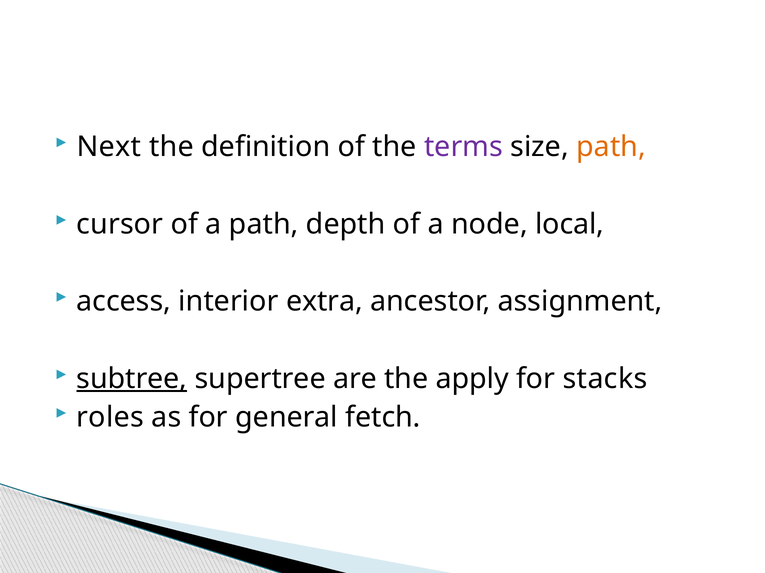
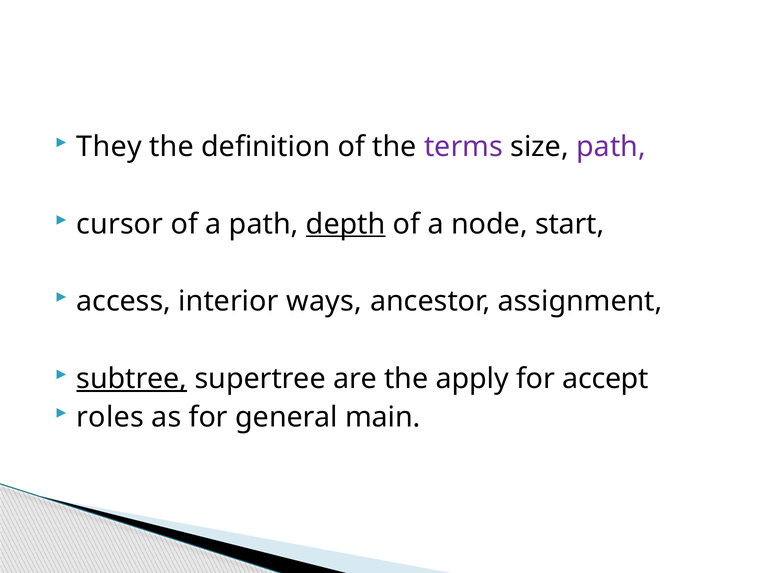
Next: Next -> They
path at (611, 147) colour: orange -> purple
depth underline: none -> present
local: local -> start
extra: extra -> ways
stacks: stacks -> accept
fetch: fetch -> main
